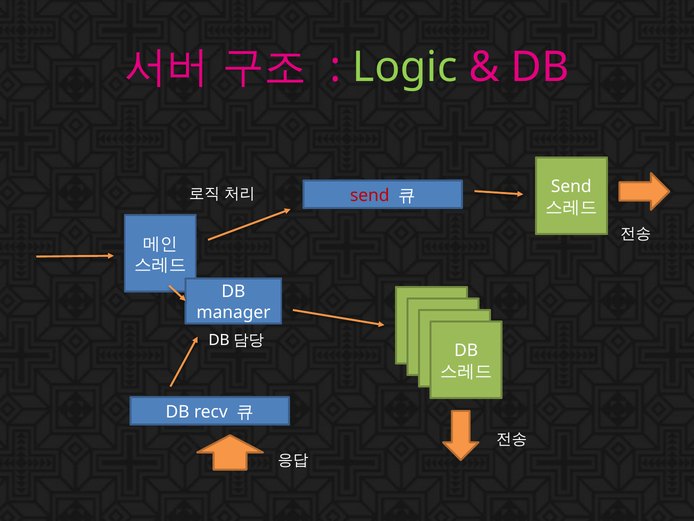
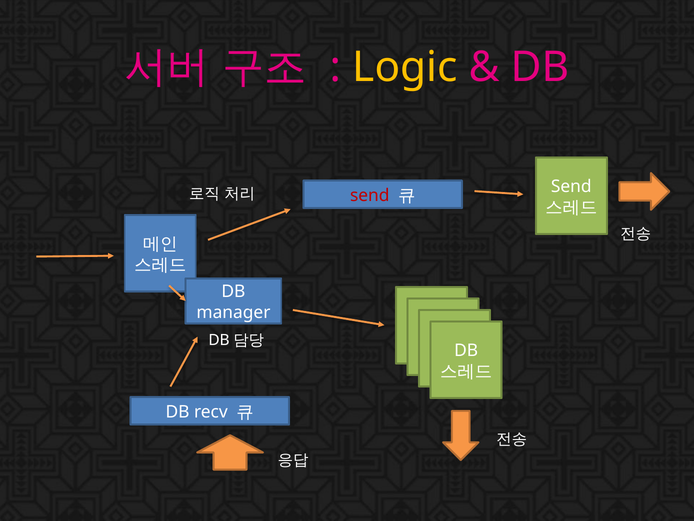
Logic colour: light green -> yellow
